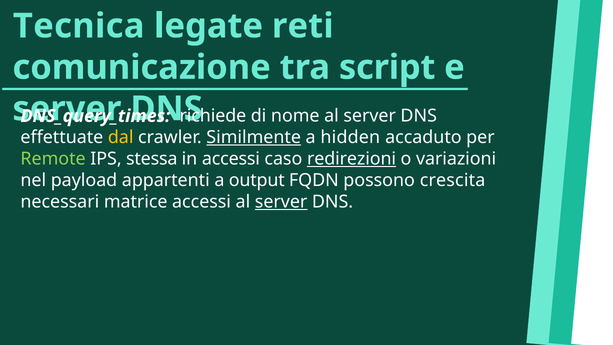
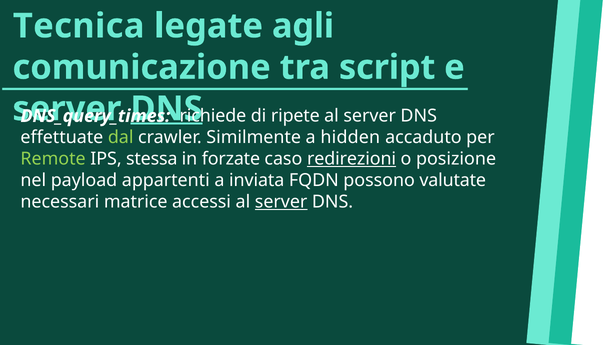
reti: reti -> agli
DNS at (167, 109) underline: none -> present
nome: nome -> ripete
dal colour: yellow -> light green
Similmente underline: present -> none
in accessi: accessi -> forzate
variazioni: variazioni -> posizione
output: output -> inviata
crescita: crescita -> valutate
